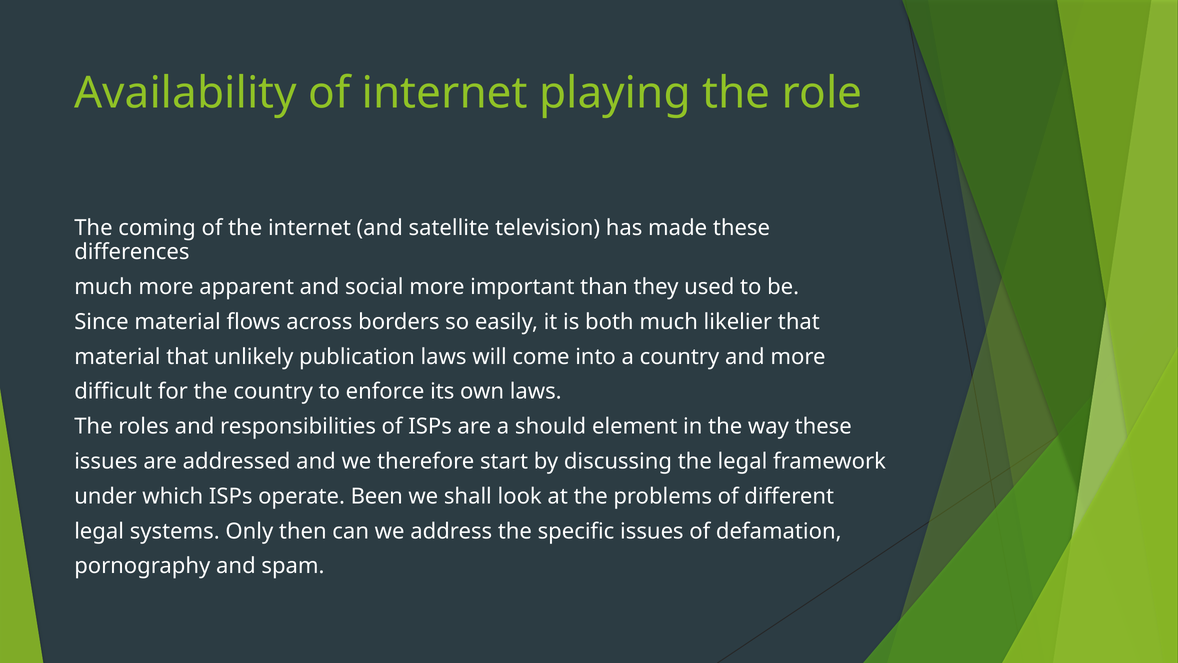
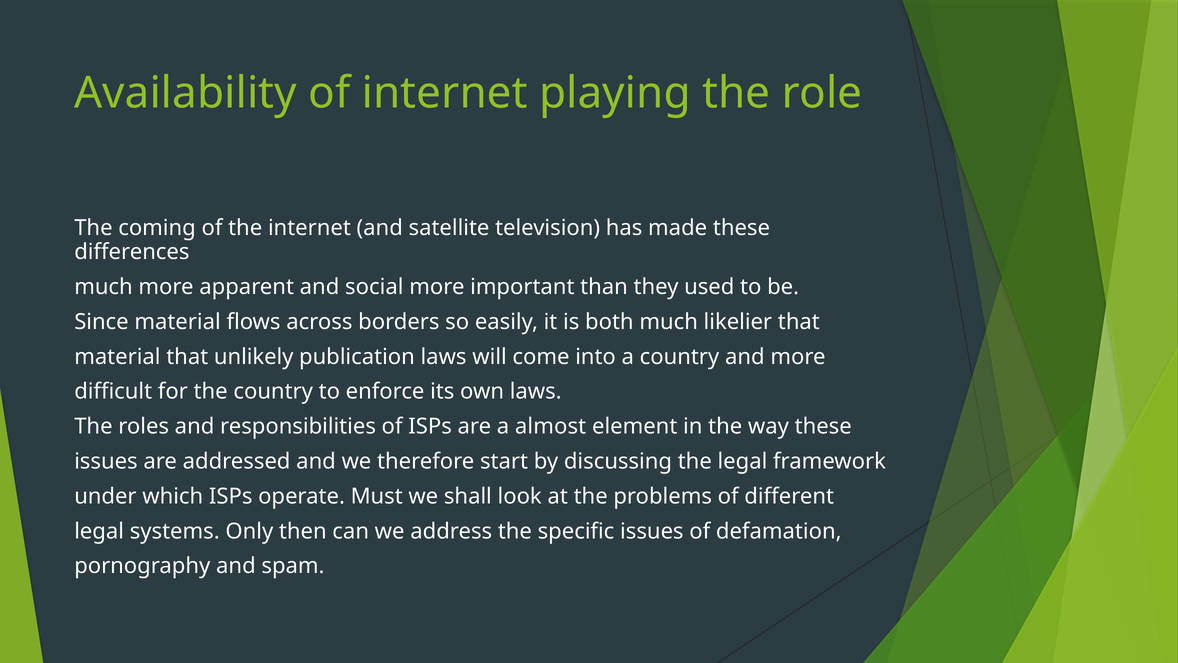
should: should -> almost
Been: Been -> Must
